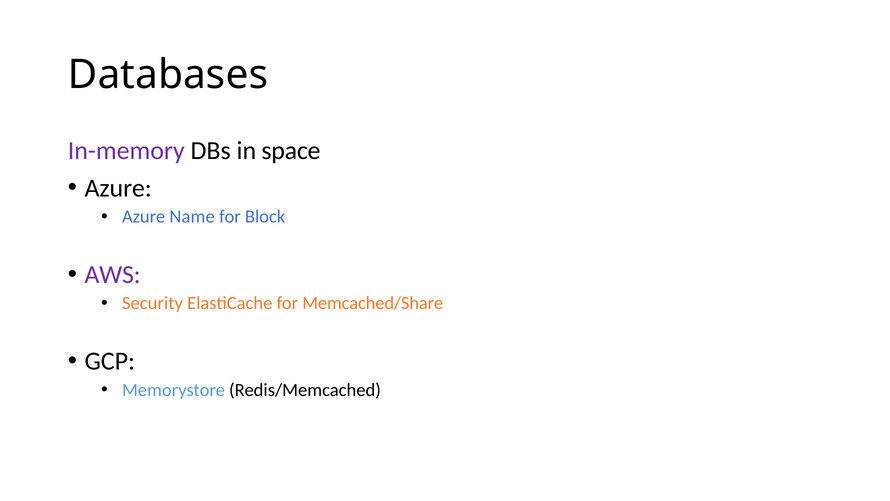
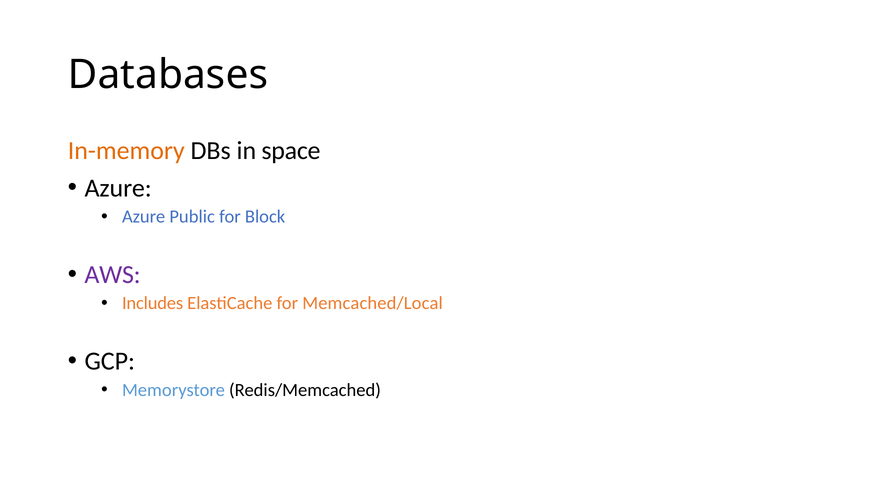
In-memory colour: purple -> orange
Name: Name -> Public
Security: Security -> Includes
Memcached/Share: Memcached/Share -> Memcached/Local
